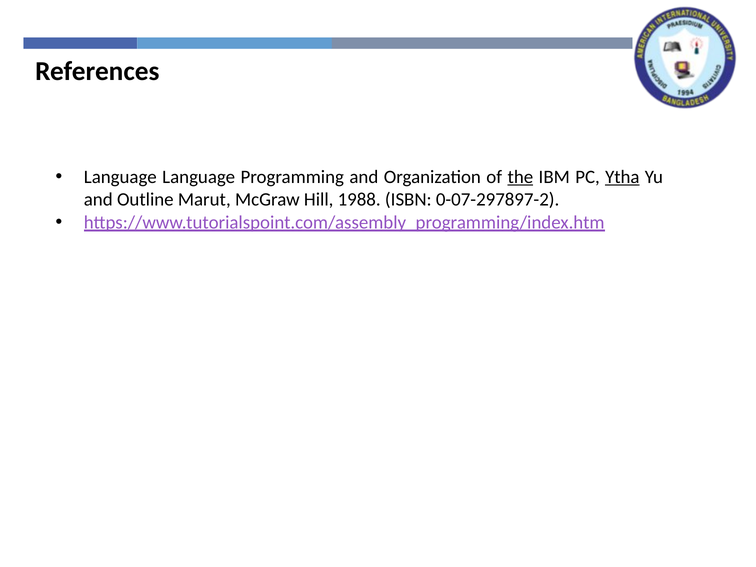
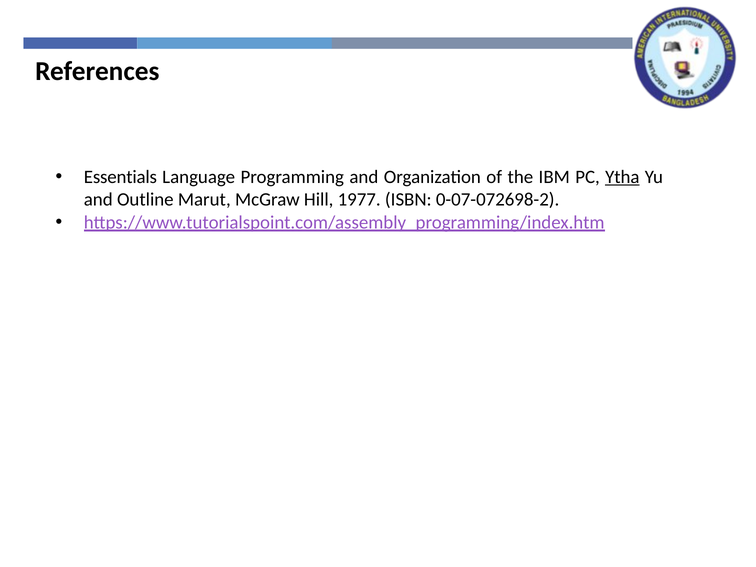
Language at (120, 177): Language -> Essentials
the underline: present -> none
1988: 1988 -> 1977
0-07-297897-2: 0-07-297897-2 -> 0-07-072698-2
